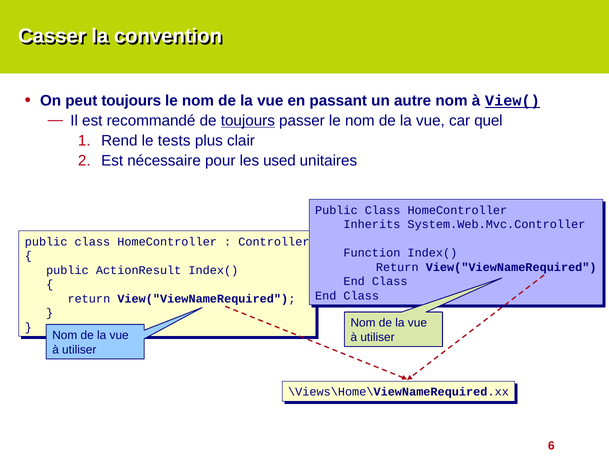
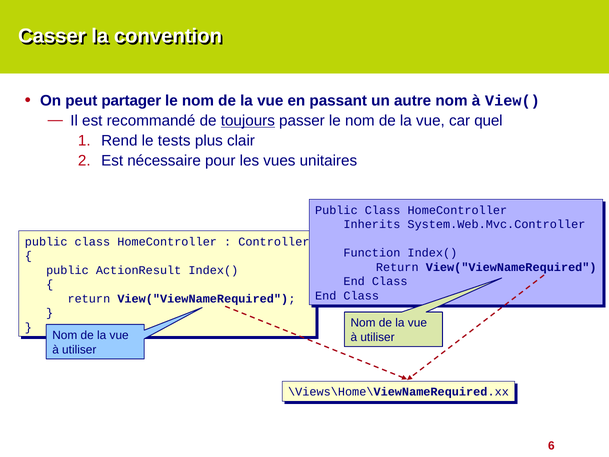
peut toujours: toujours -> partager
View( underline: present -> none
used: used -> vues
